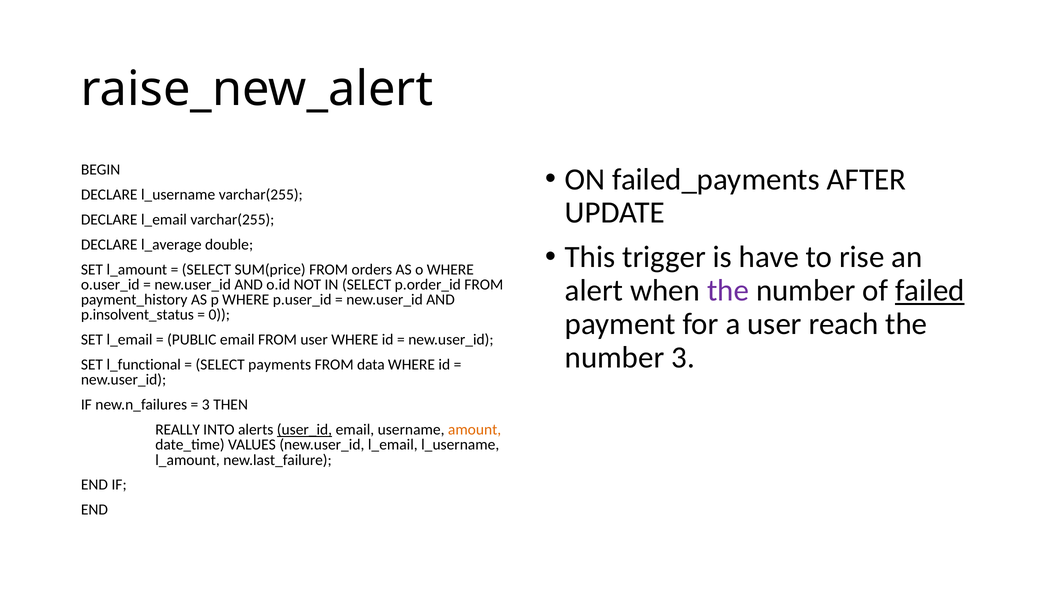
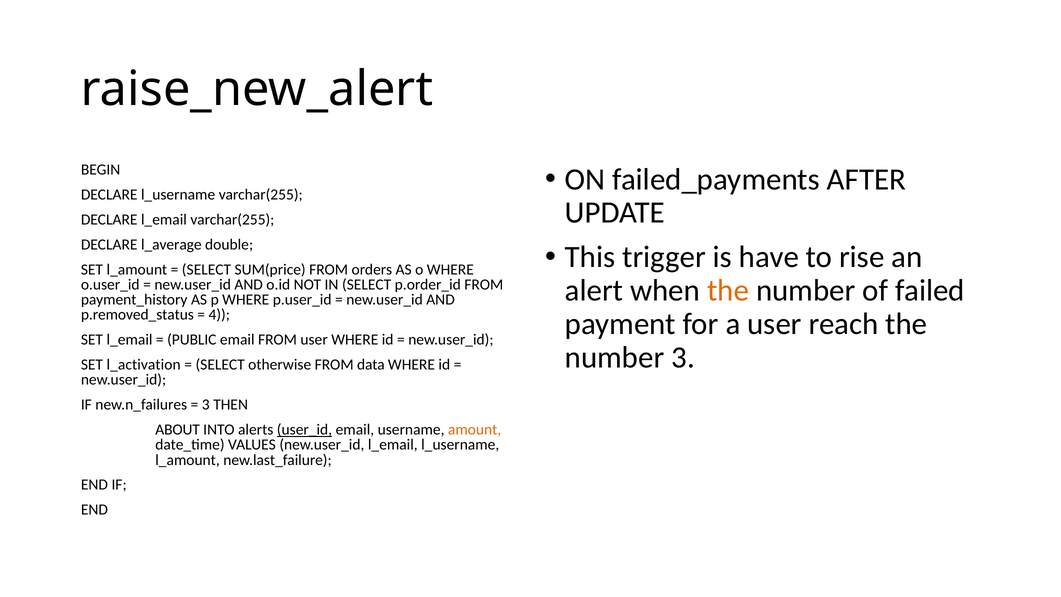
the at (728, 290) colour: purple -> orange
failed underline: present -> none
p.insolvent_status: p.insolvent_status -> p.removed_status
0: 0 -> 4
l_functional: l_functional -> l_activation
payments: payments -> otherwise
REALLY: REALLY -> ABOUT
